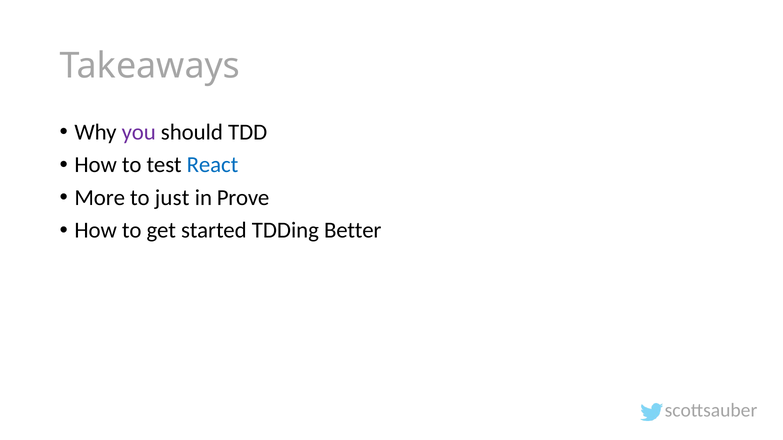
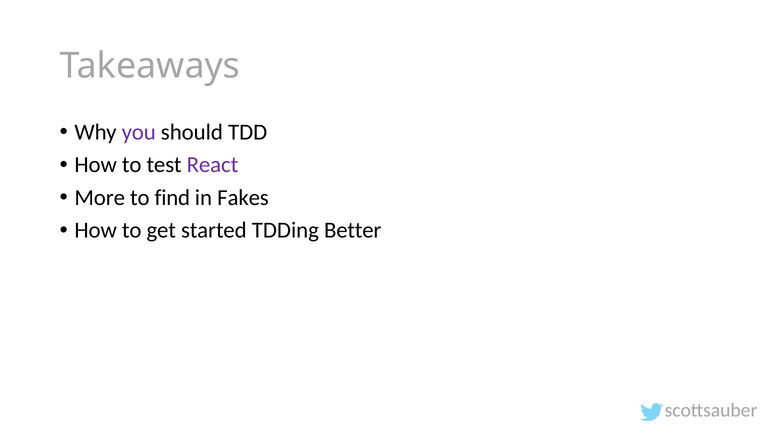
React colour: blue -> purple
just: just -> find
Prove: Prove -> Fakes
